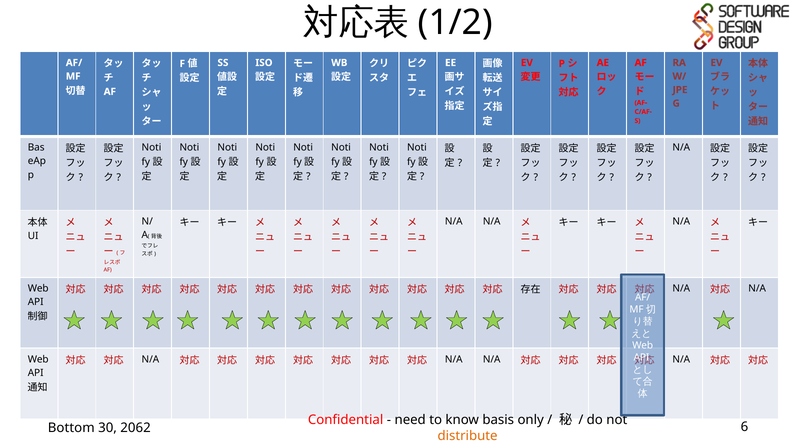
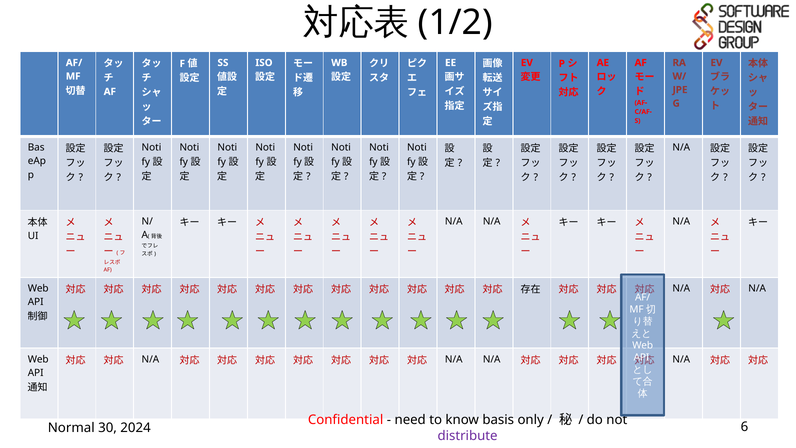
Bottom: Bottom -> Normal
2062: 2062 -> 2024
distribute colour: orange -> purple
